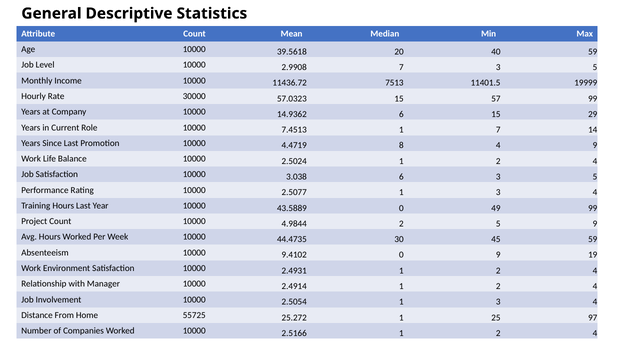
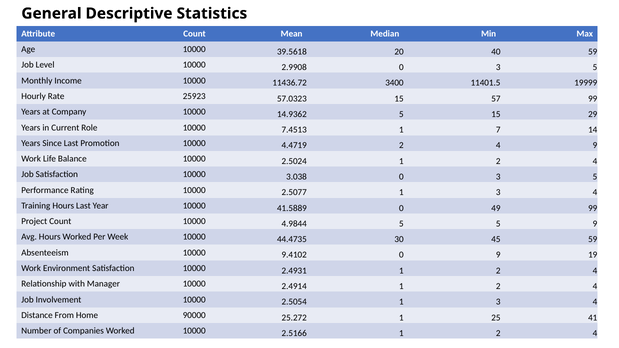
2.9908 7: 7 -> 0
7513: 7513 -> 3400
30000: 30000 -> 25923
14.9362 6: 6 -> 5
4.4719 8: 8 -> 2
3.038 6: 6 -> 0
43.5889: 43.5889 -> 41.5889
4.9844 2: 2 -> 5
55725: 55725 -> 90000
97: 97 -> 41
